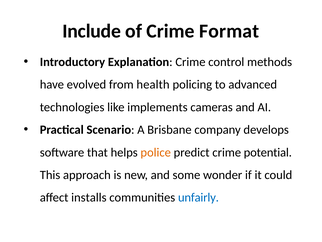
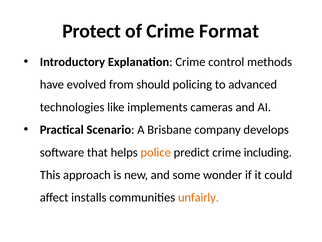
Include: Include -> Protect
health: health -> should
potential: potential -> including
unfairly colour: blue -> orange
